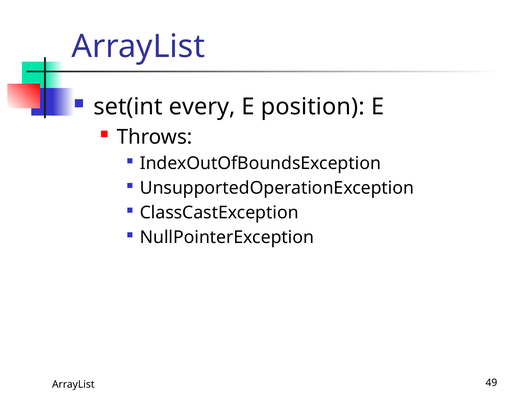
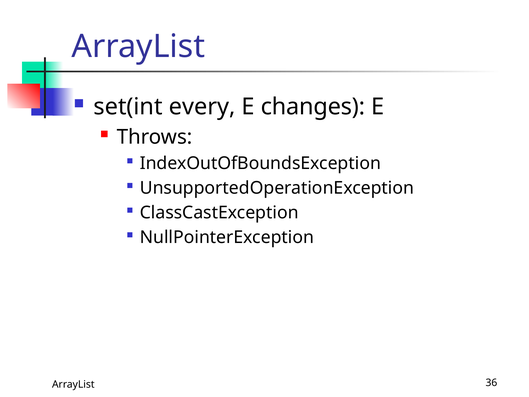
position: position -> changes
49: 49 -> 36
